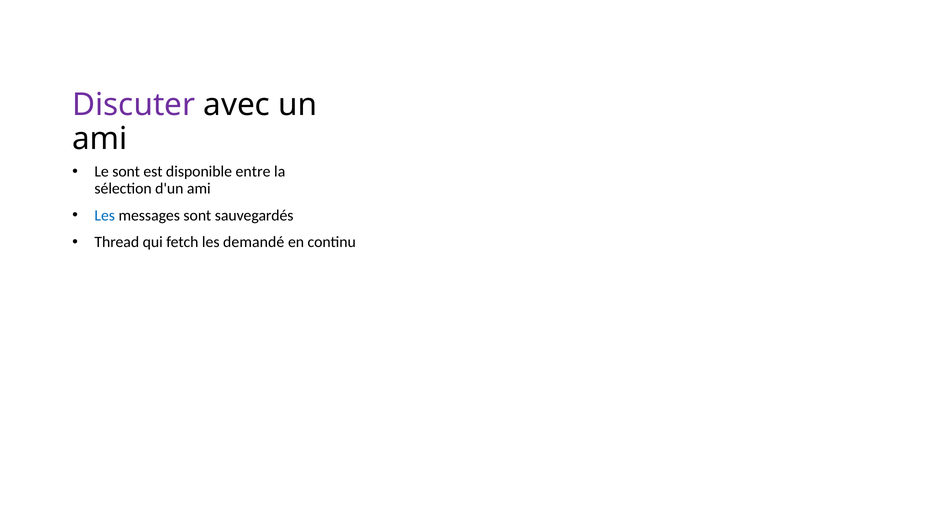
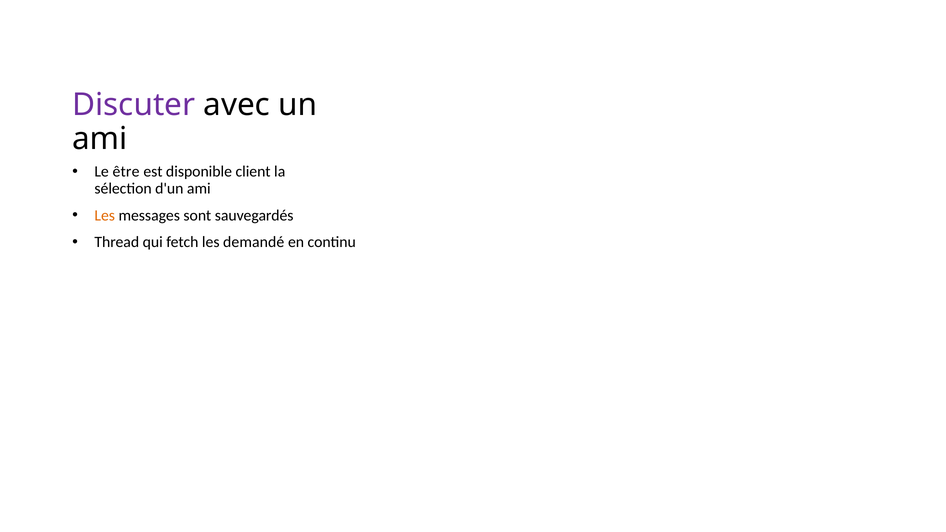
Le sont: sont -> être
entre: entre -> client
Les at (105, 215) colour: blue -> orange
